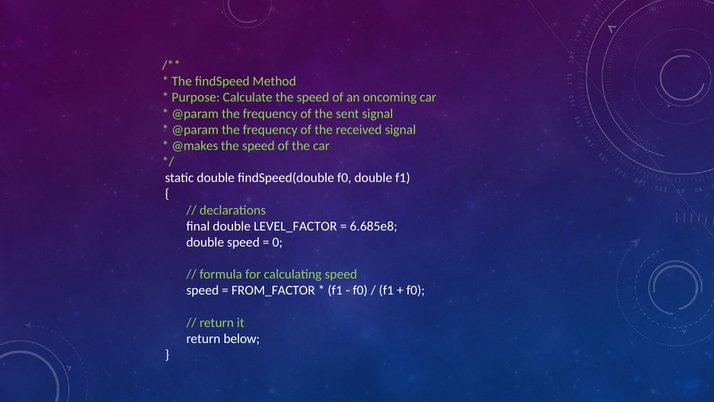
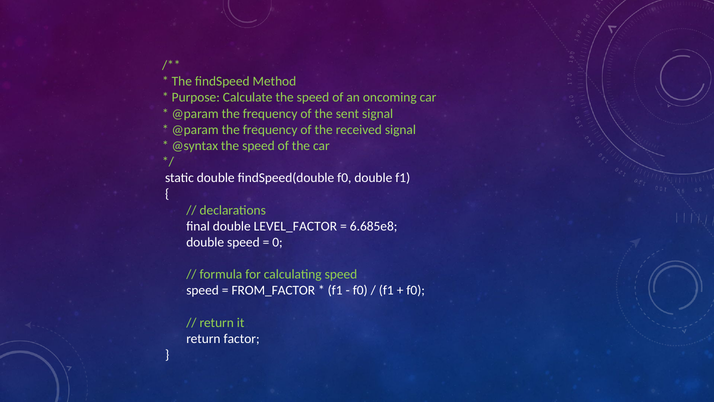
@makes: @makes -> @syntax
below: below -> factor
